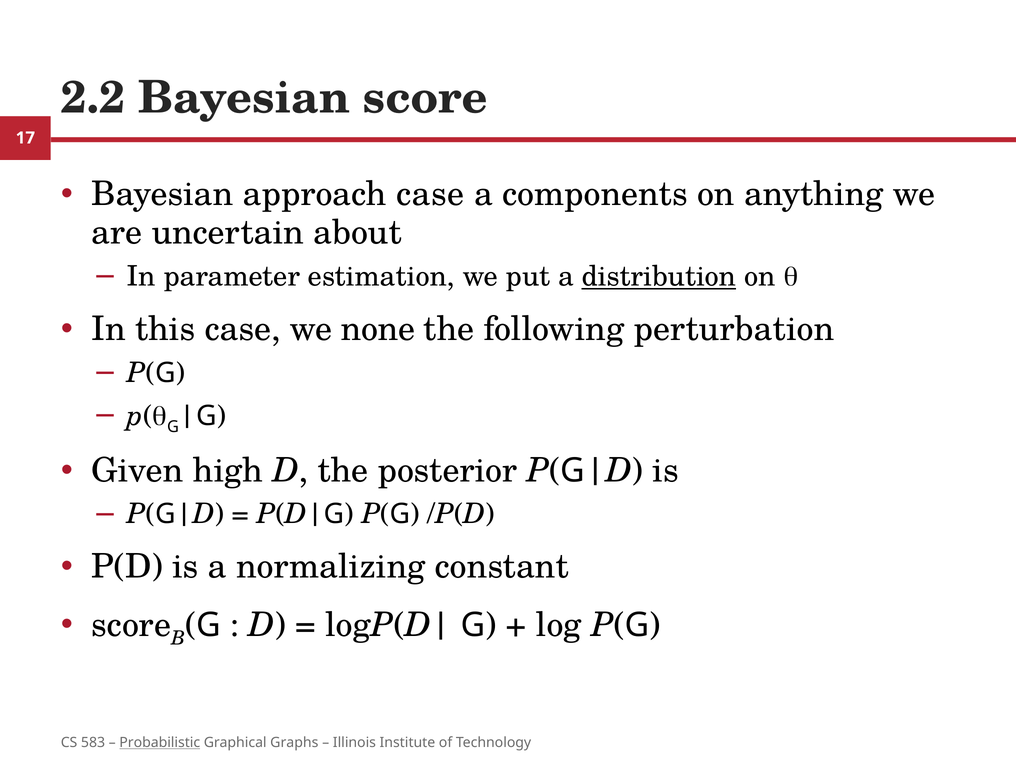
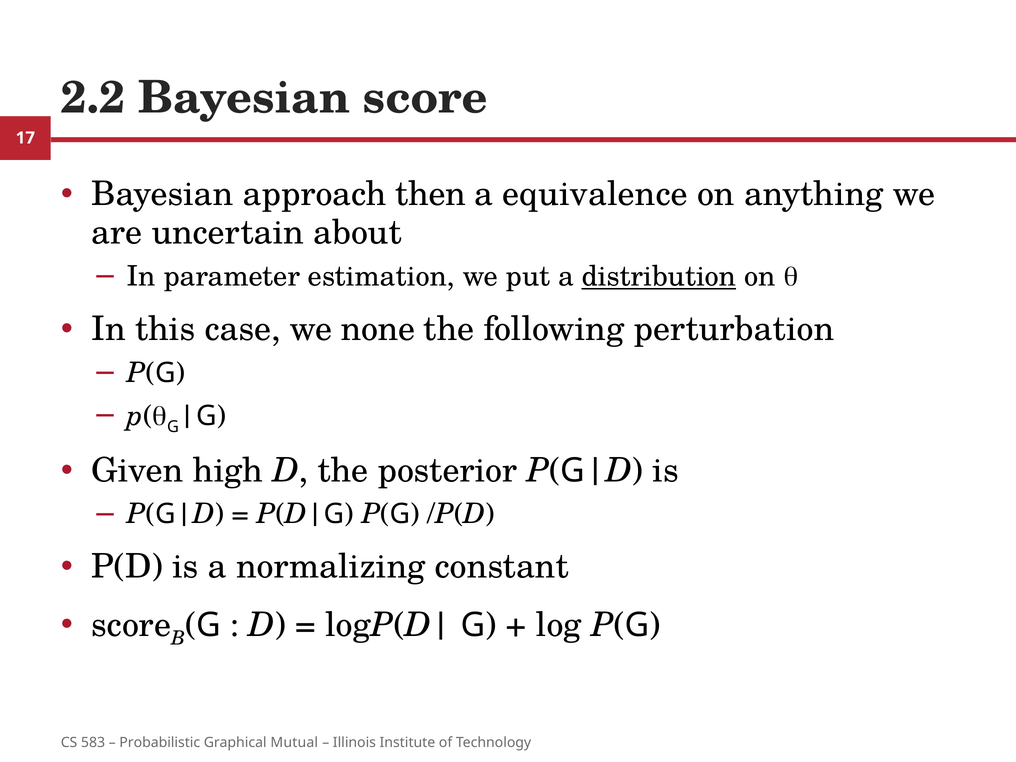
approach case: case -> then
components: components -> equivalence
Probabilistic underline: present -> none
Graphs: Graphs -> Mutual
